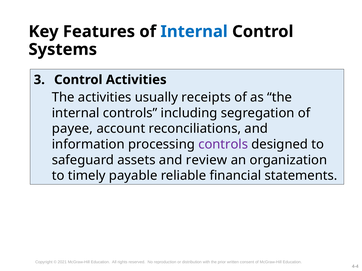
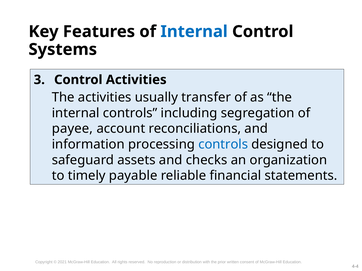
receipts: receipts -> transfer
controls at (223, 145) colour: purple -> blue
review: review -> checks
